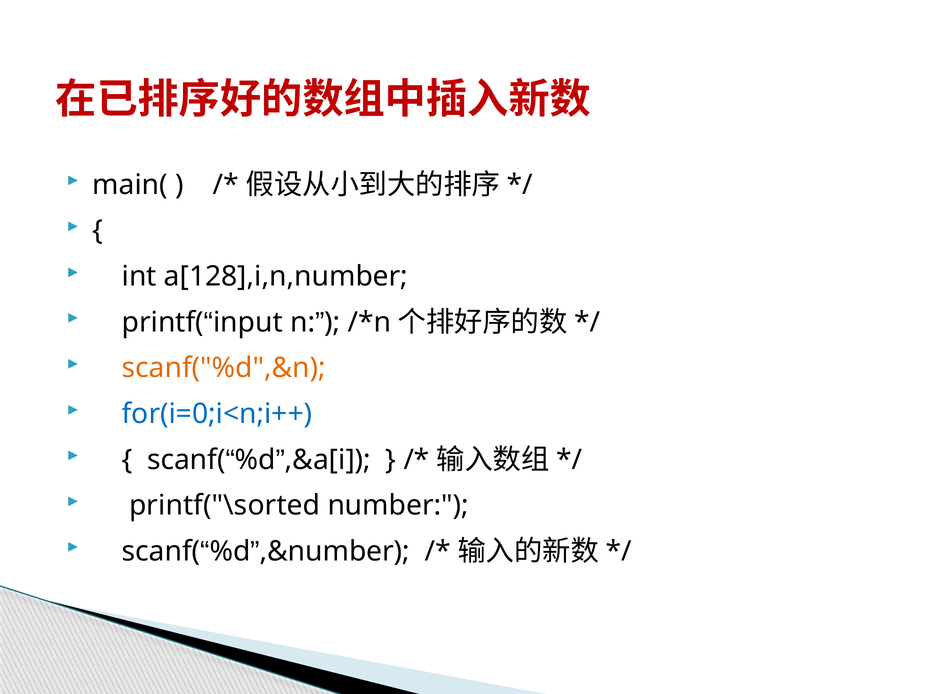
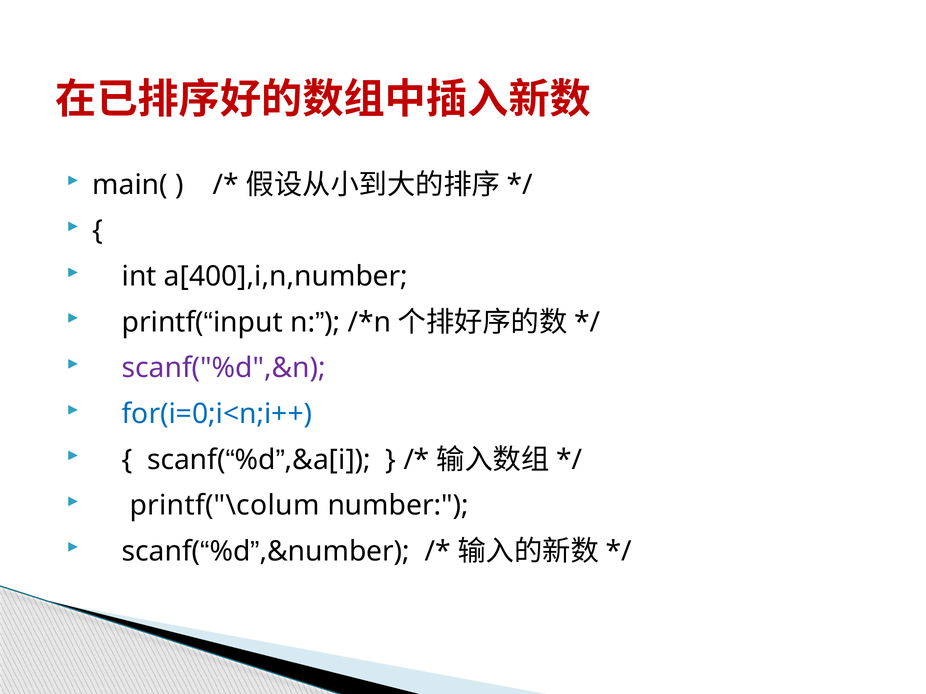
a[128],i,n,number: a[128],i,n,number -> a[400],i,n,number
scanf("%d",&n colour: orange -> purple
printf("\sorted: printf("\sorted -> printf("\colum
